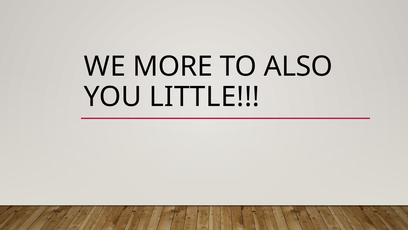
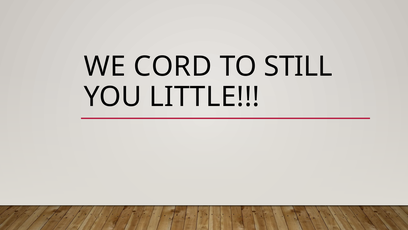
MORE: MORE -> CORD
ALSO: ALSO -> STILL
